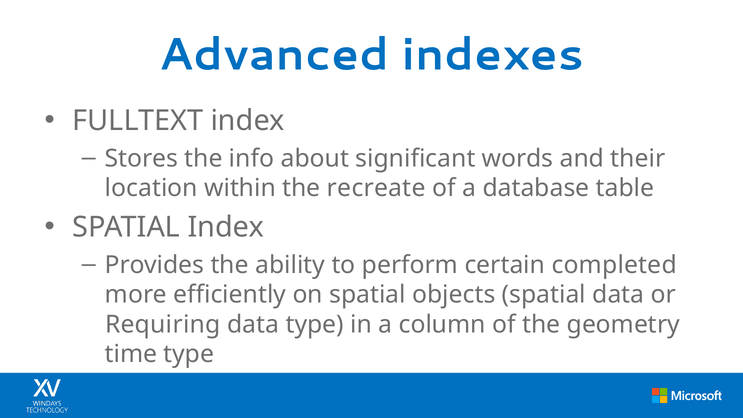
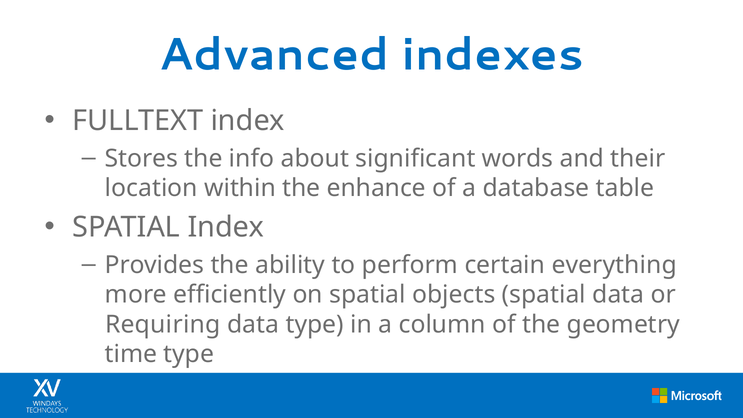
recreate: recreate -> enhance
completed: completed -> everything
